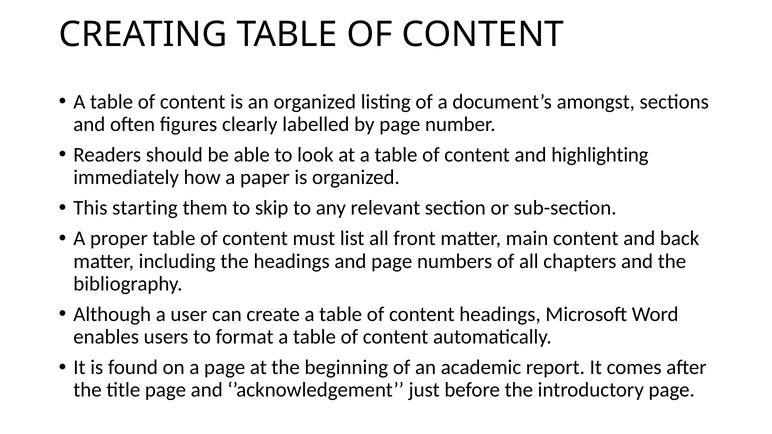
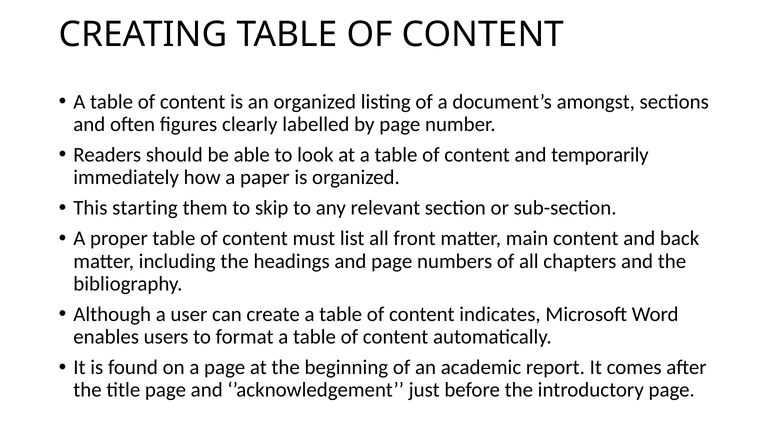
highlighting: highlighting -> temporarily
content headings: headings -> indicates
